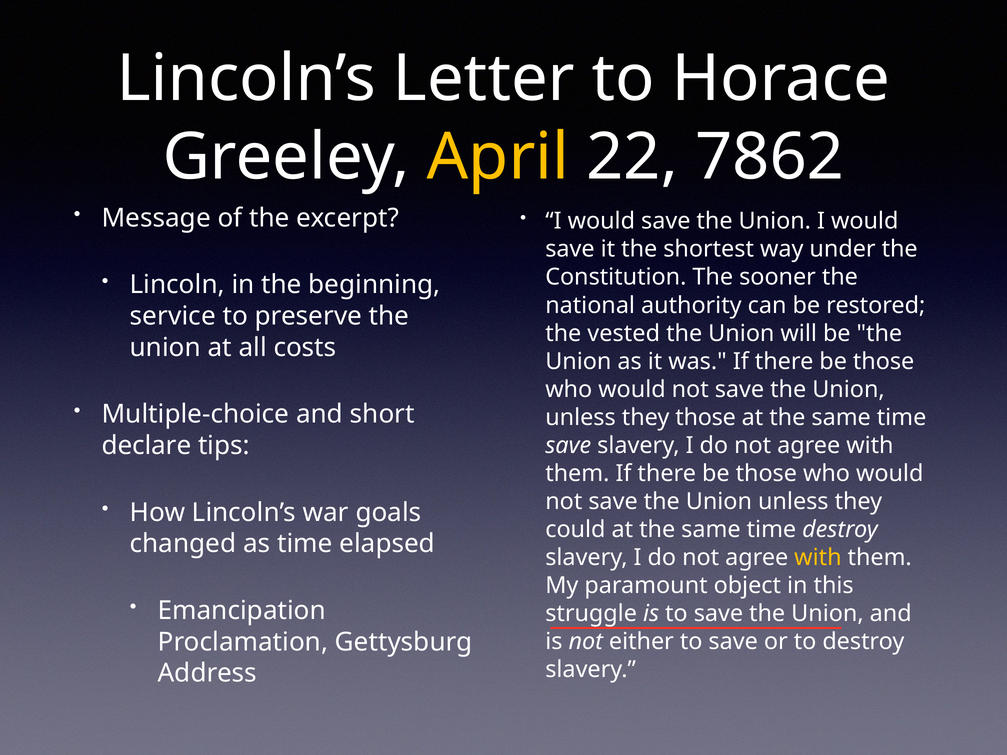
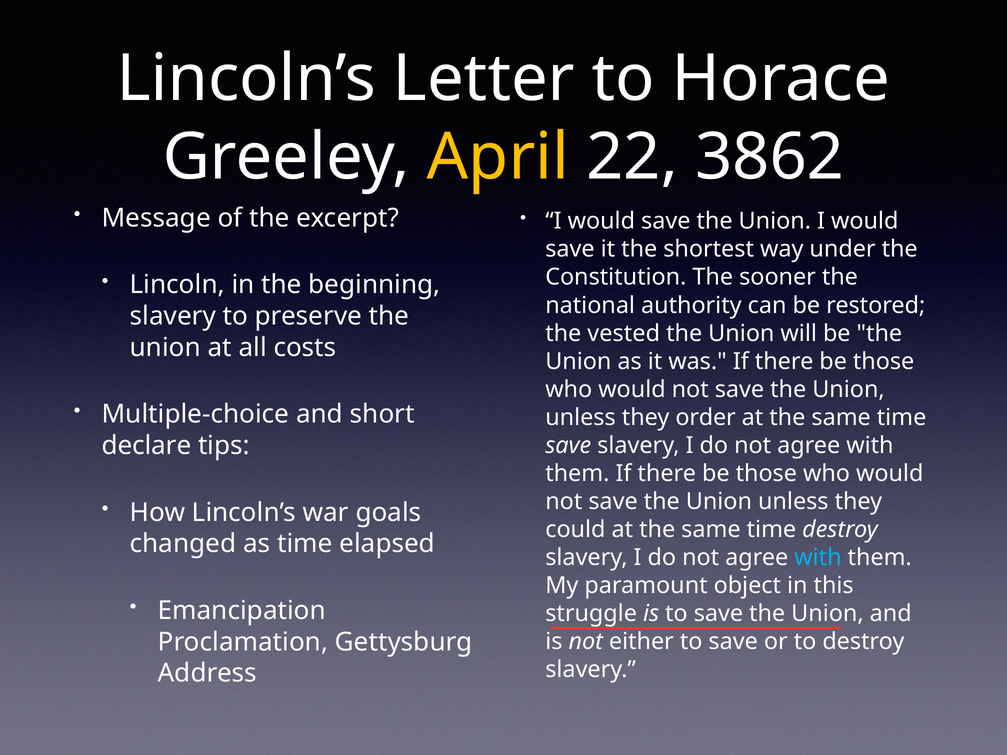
7862: 7862 -> 3862
service at (173, 316): service -> slavery
they those: those -> order
with at (818, 558) colour: yellow -> light blue
